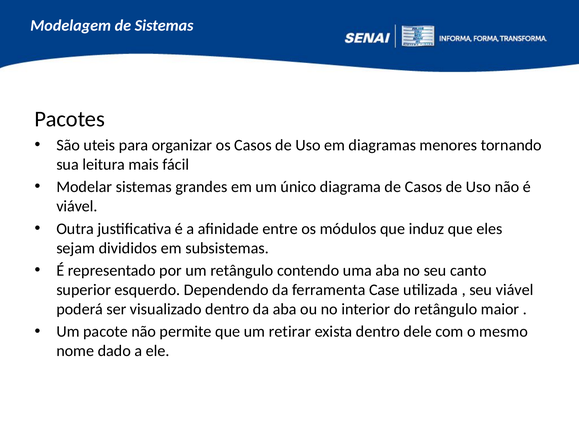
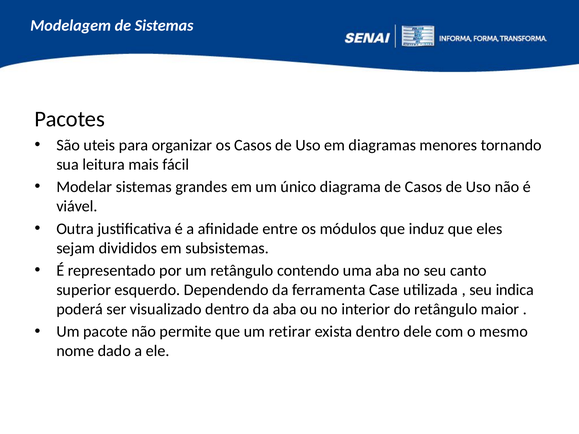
seu viável: viável -> indica
